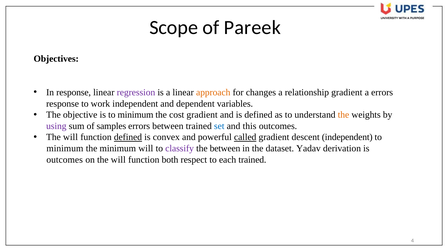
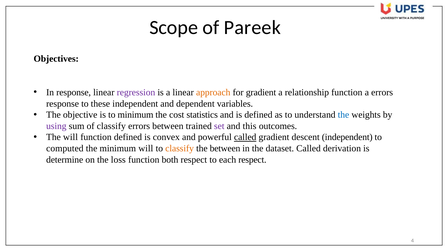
for changes: changes -> gradient
relationship gradient: gradient -> function
work: work -> these
cost gradient: gradient -> statistics
the at (344, 115) colour: orange -> blue
of samples: samples -> classify
set colour: blue -> purple
defined at (128, 137) underline: present -> none
minimum at (65, 148): minimum -> computed
classify at (180, 148) colour: purple -> orange
dataset Yadav: Yadav -> Called
outcomes at (65, 160): outcomes -> determine
on the will: will -> loss
each trained: trained -> respect
